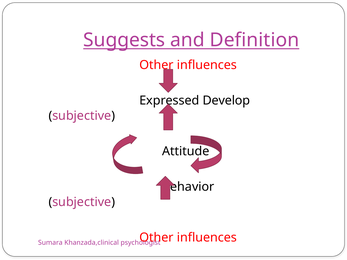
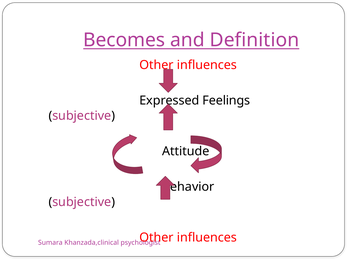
Suggests: Suggests -> Becomes
Develop: Develop -> Feelings
